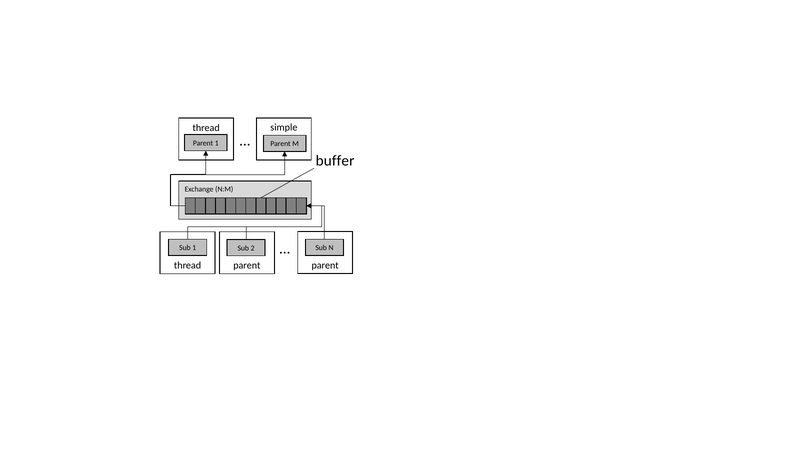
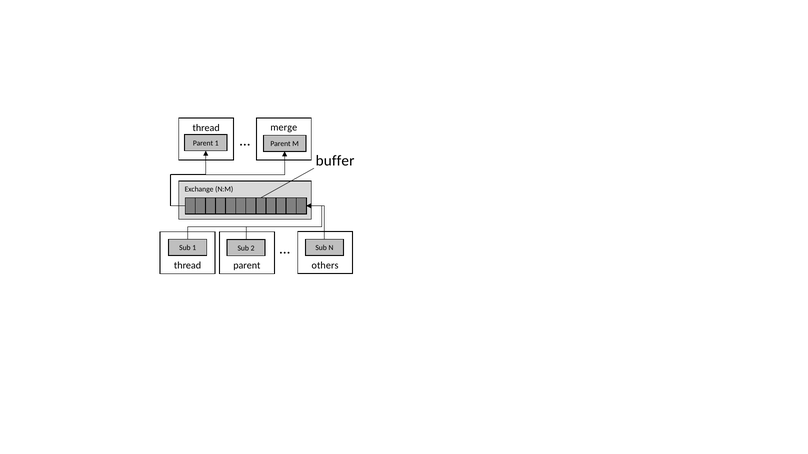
simple: simple -> merge
parent at (325, 266): parent -> others
